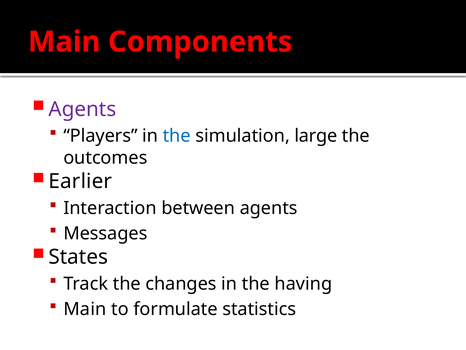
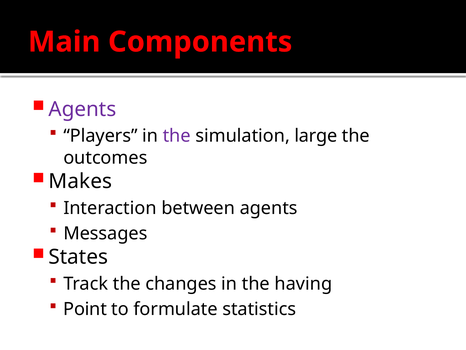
the at (177, 136) colour: blue -> purple
Earlier: Earlier -> Makes
Main at (85, 309): Main -> Point
